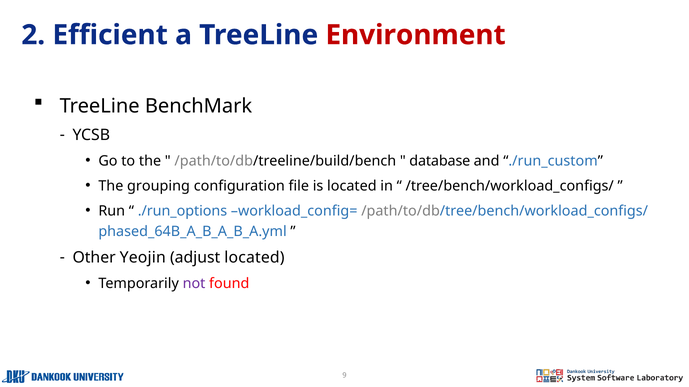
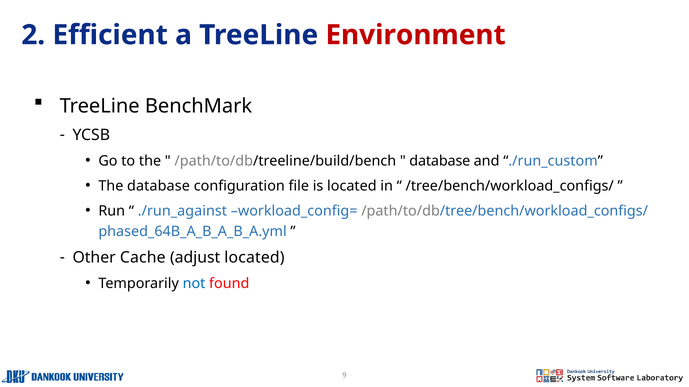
The grouping: grouping -> database
./run_options: ./run_options -> ./run_against
Yeojin: Yeojin -> Cache
not colour: purple -> blue
